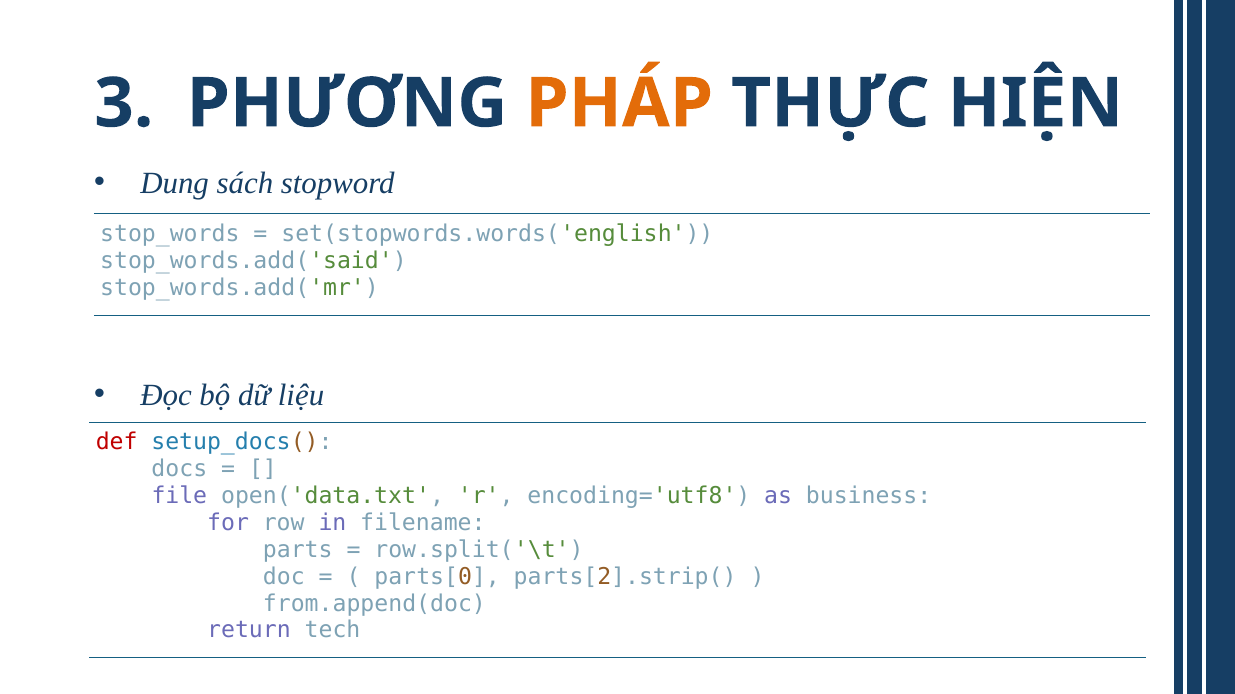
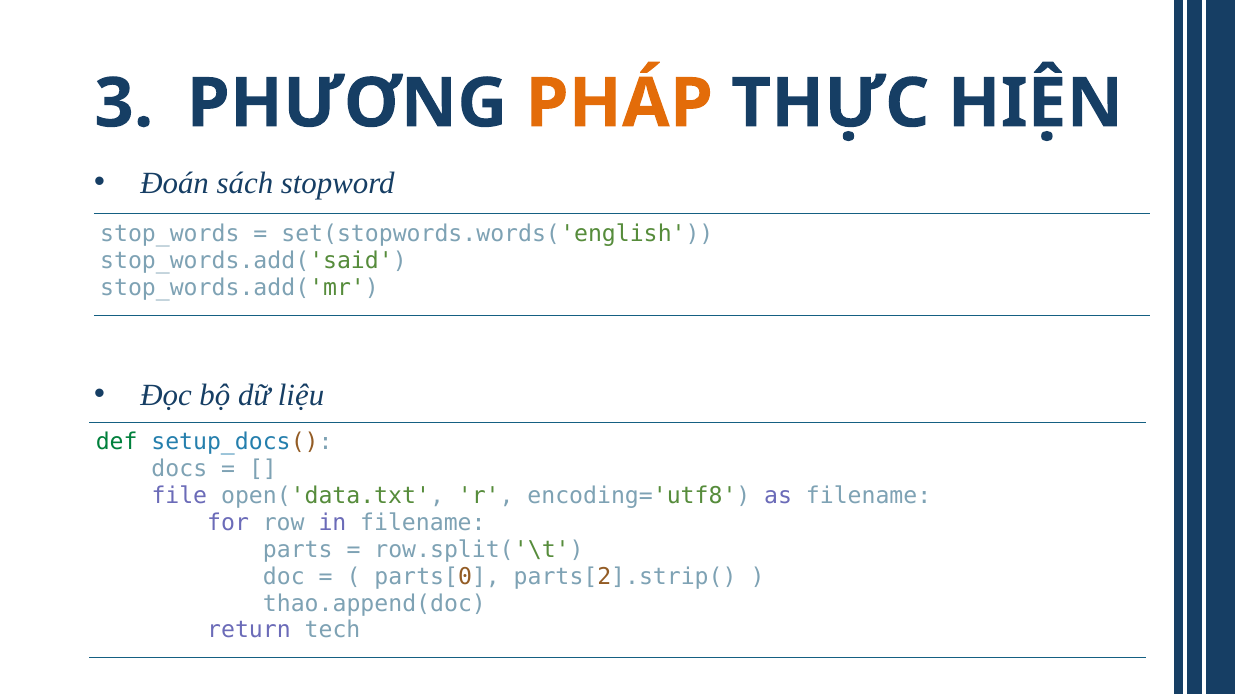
Dung: Dung -> Đoán
def colour: red -> green
as business: business -> filename
from.append(doc: from.append(doc -> thao.append(doc
